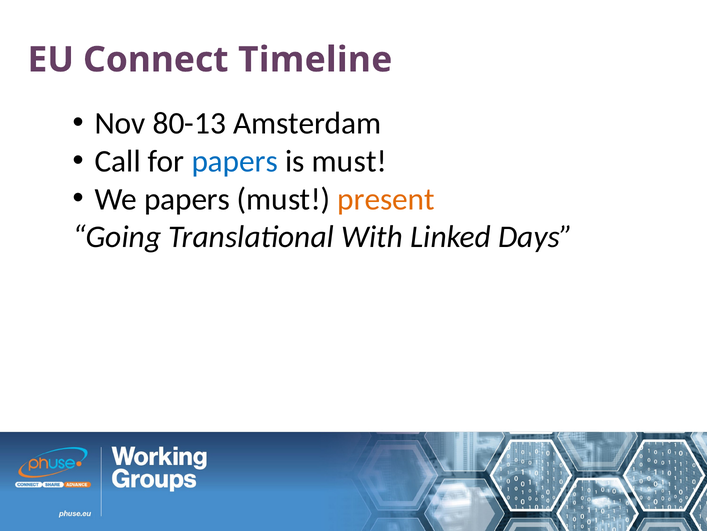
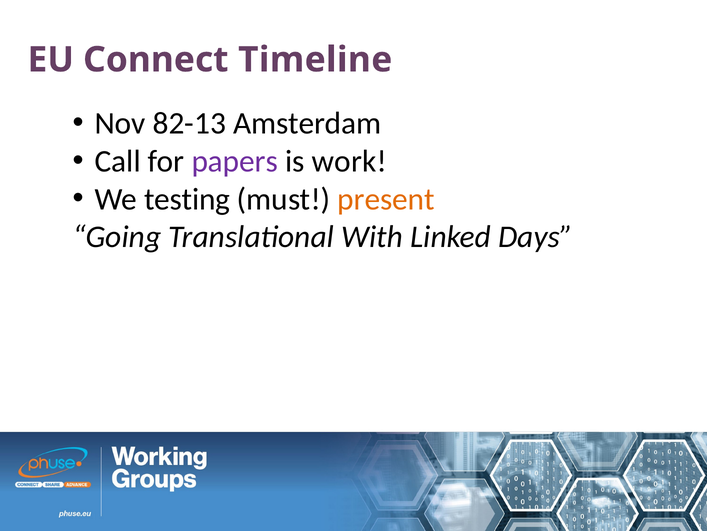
80-13: 80-13 -> 82-13
papers at (235, 161) colour: blue -> purple
is must: must -> work
We papers: papers -> testing
